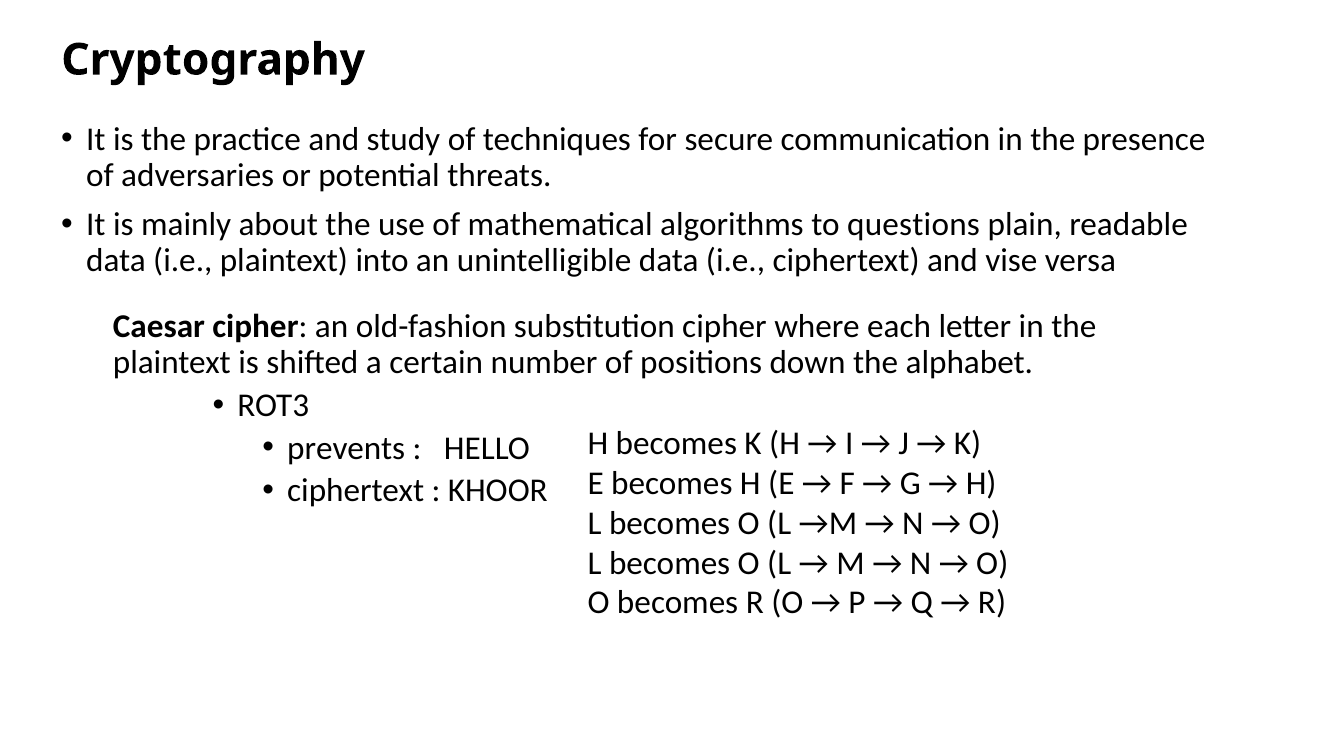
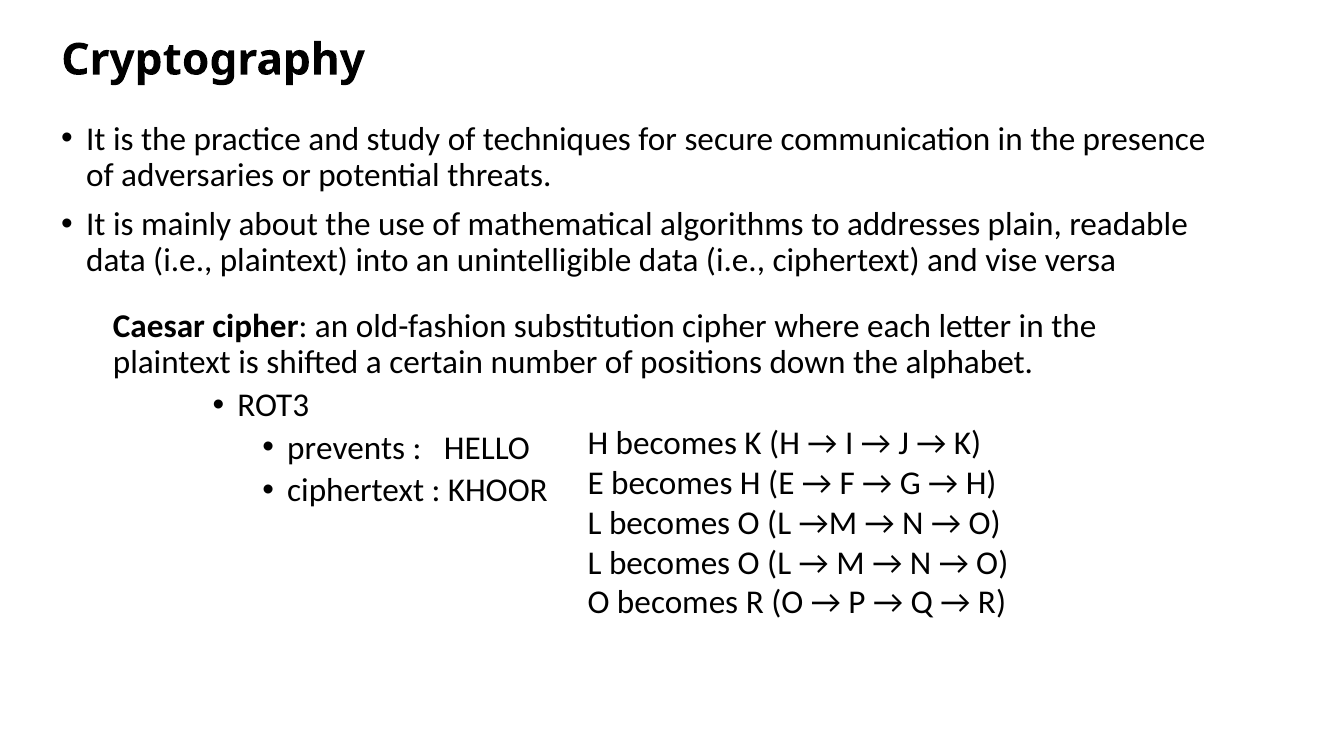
questions: questions -> addresses
